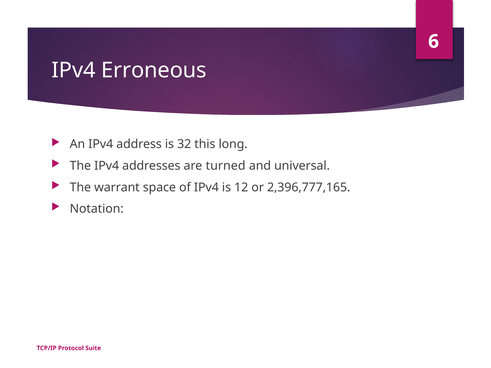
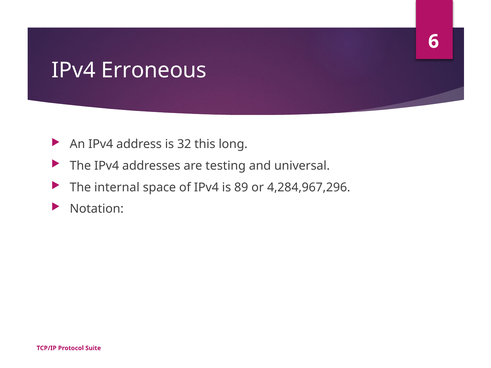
turned: turned -> testing
warrant: warrant -> internal
12: 12 -> 89
2,396,777,165: 2,396,777,165 -> 4,284,967,296
